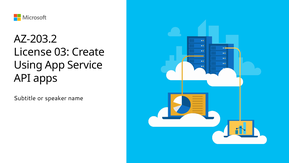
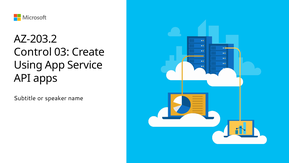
License: License -> Control
